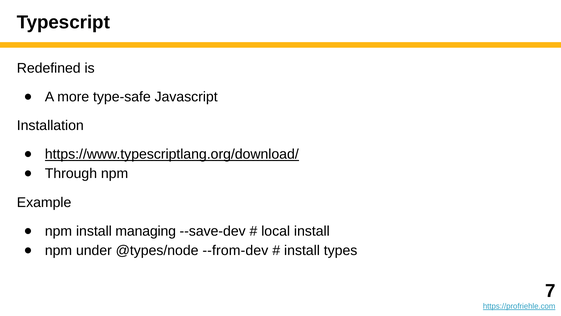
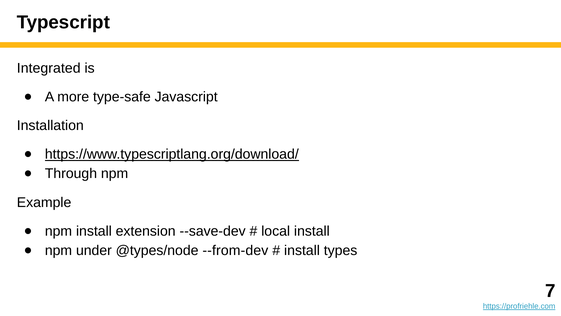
Redefined: Redefined -> Integrated
managing: managing -> extension
